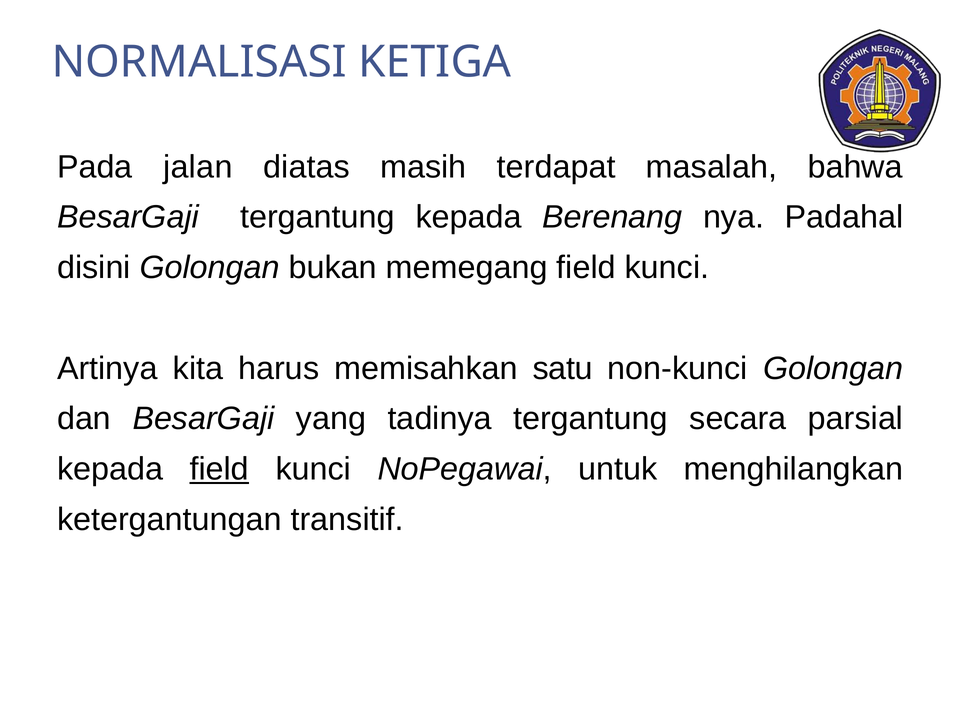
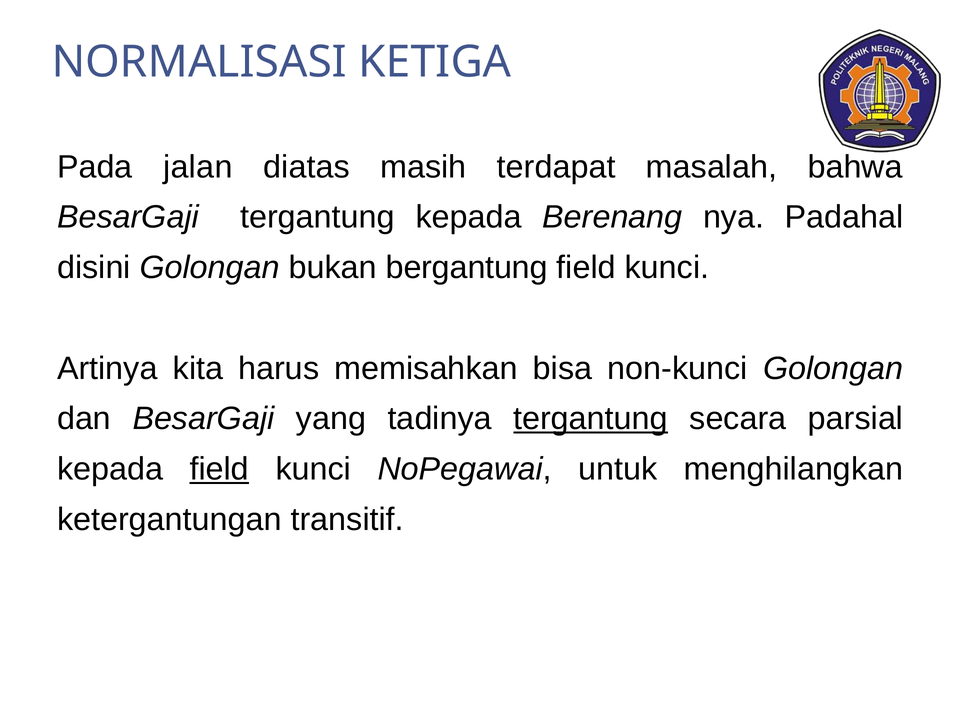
memegang: memegang -> bergantung
satu: satu -> bisa
tergantung at (591, 419) underline: none -> present
